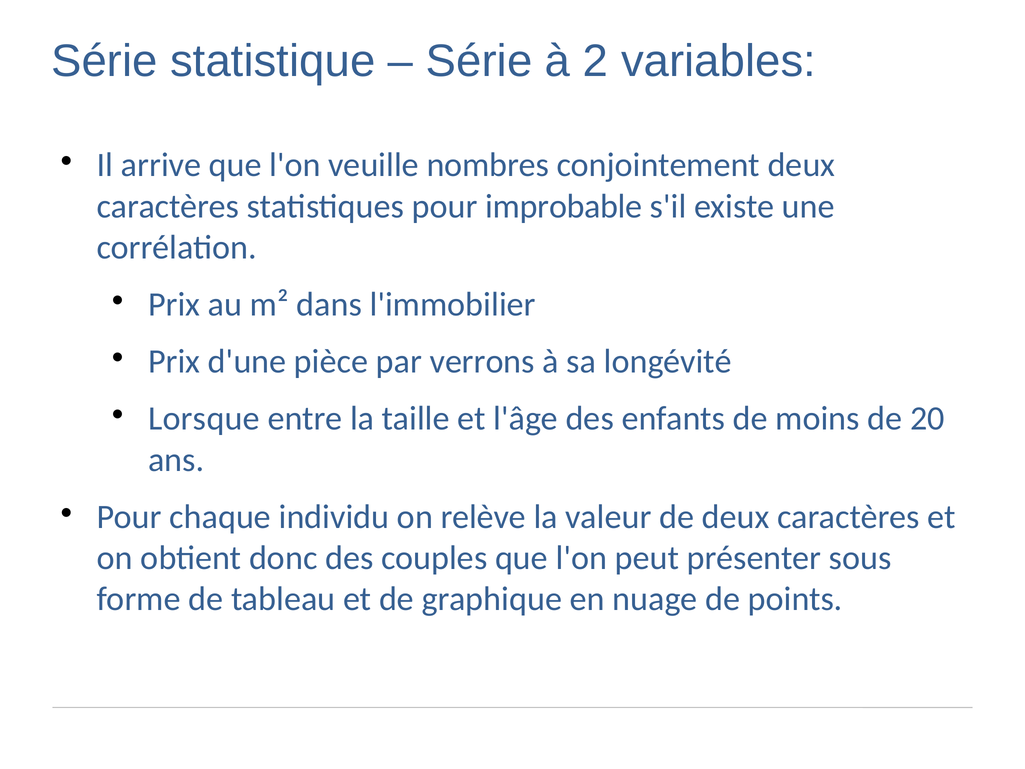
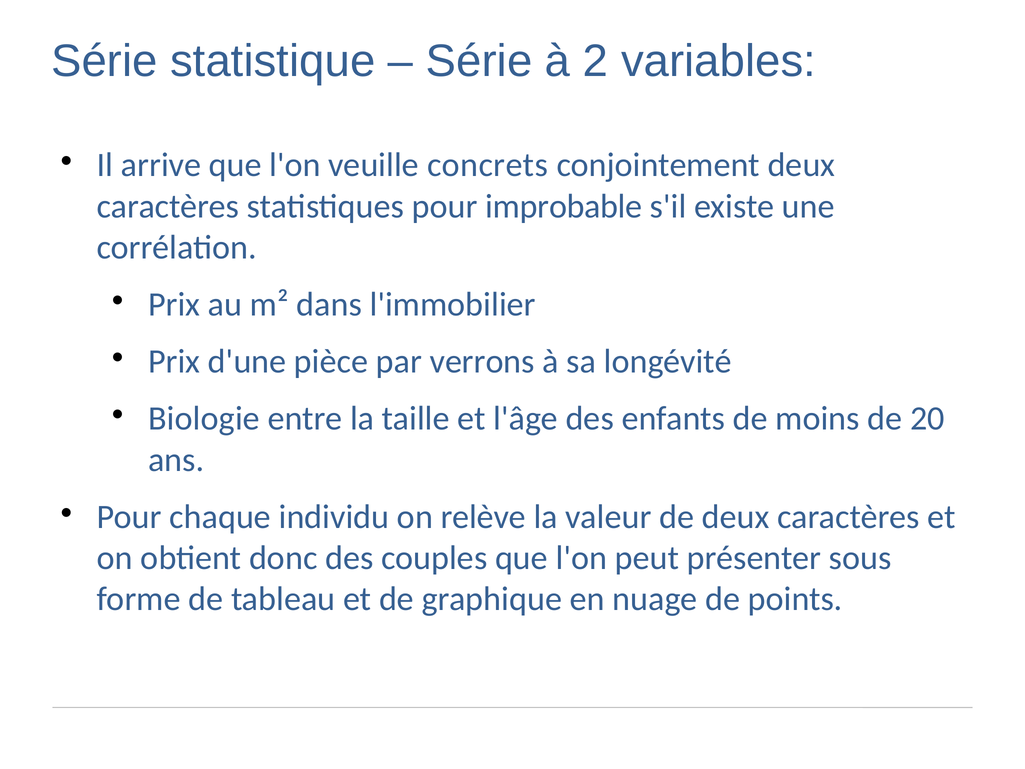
nombres: nombres -> concrets
Lorsque: Lorsque -> Biologie
